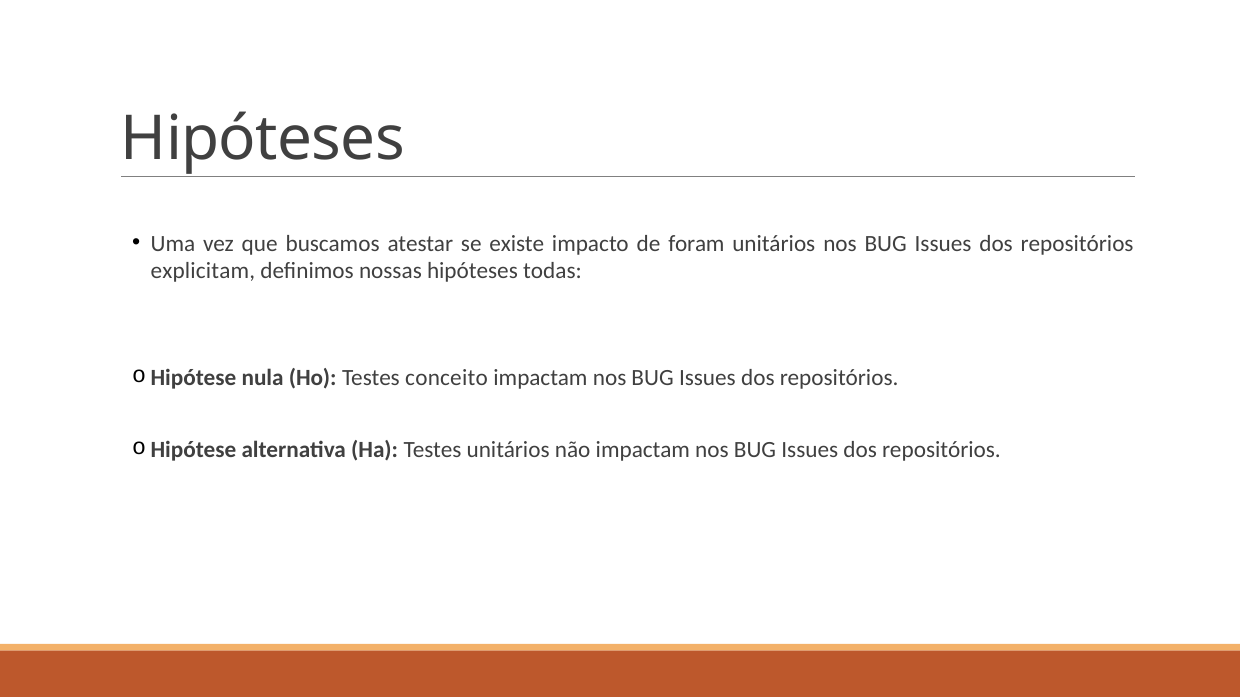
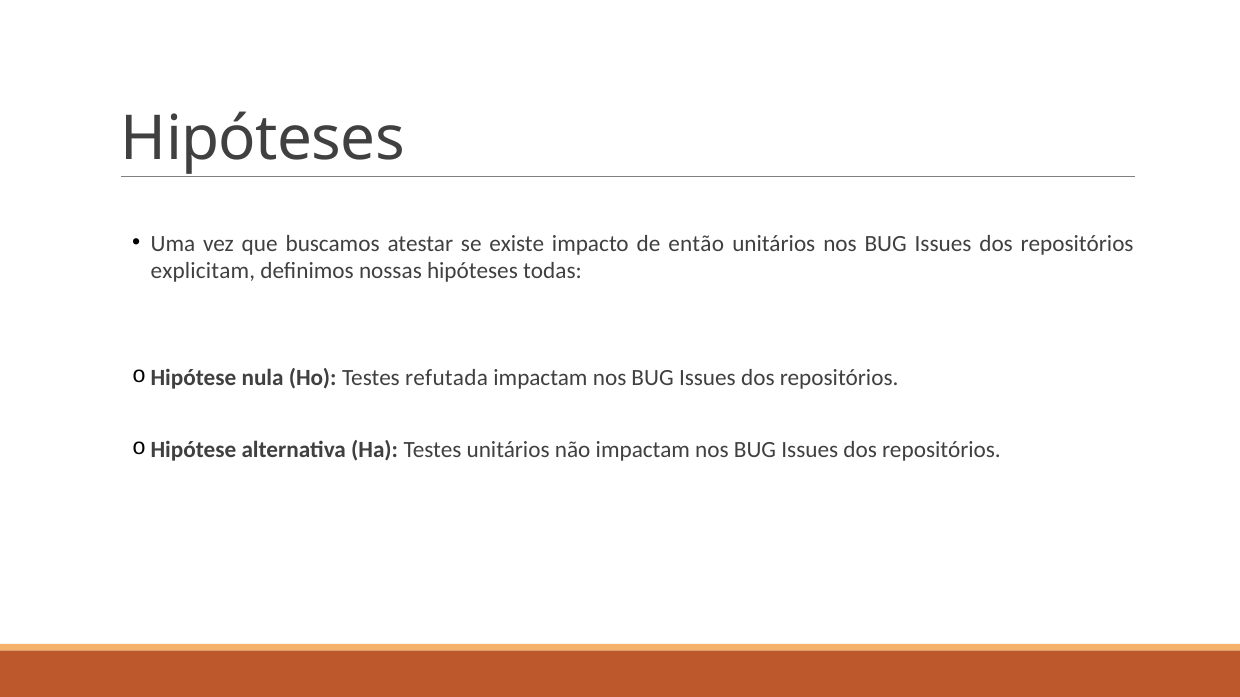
foram: foram -> então
conceito: conceito -> refutada
